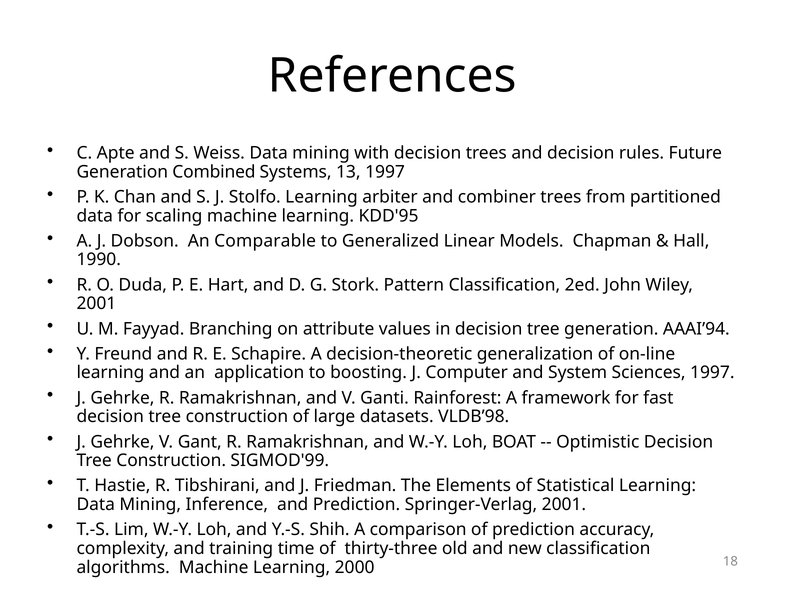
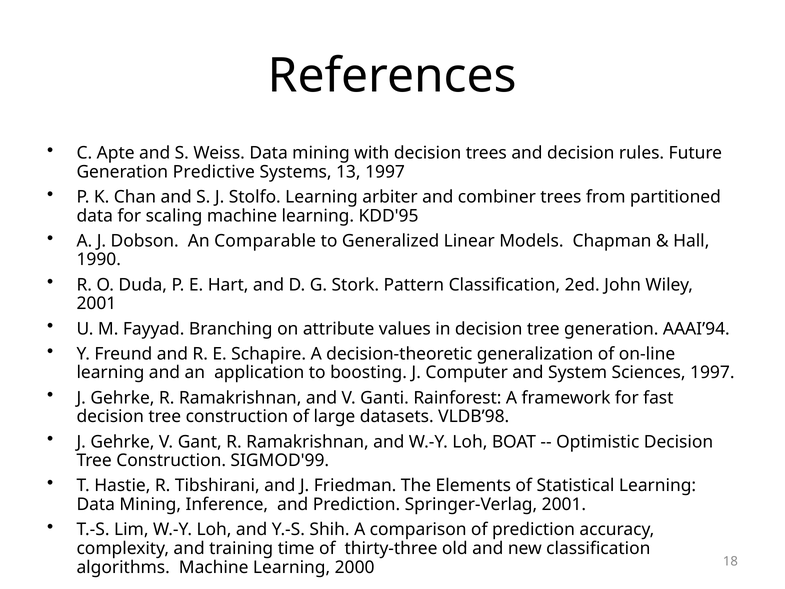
Combined: Combined -> Predictive
